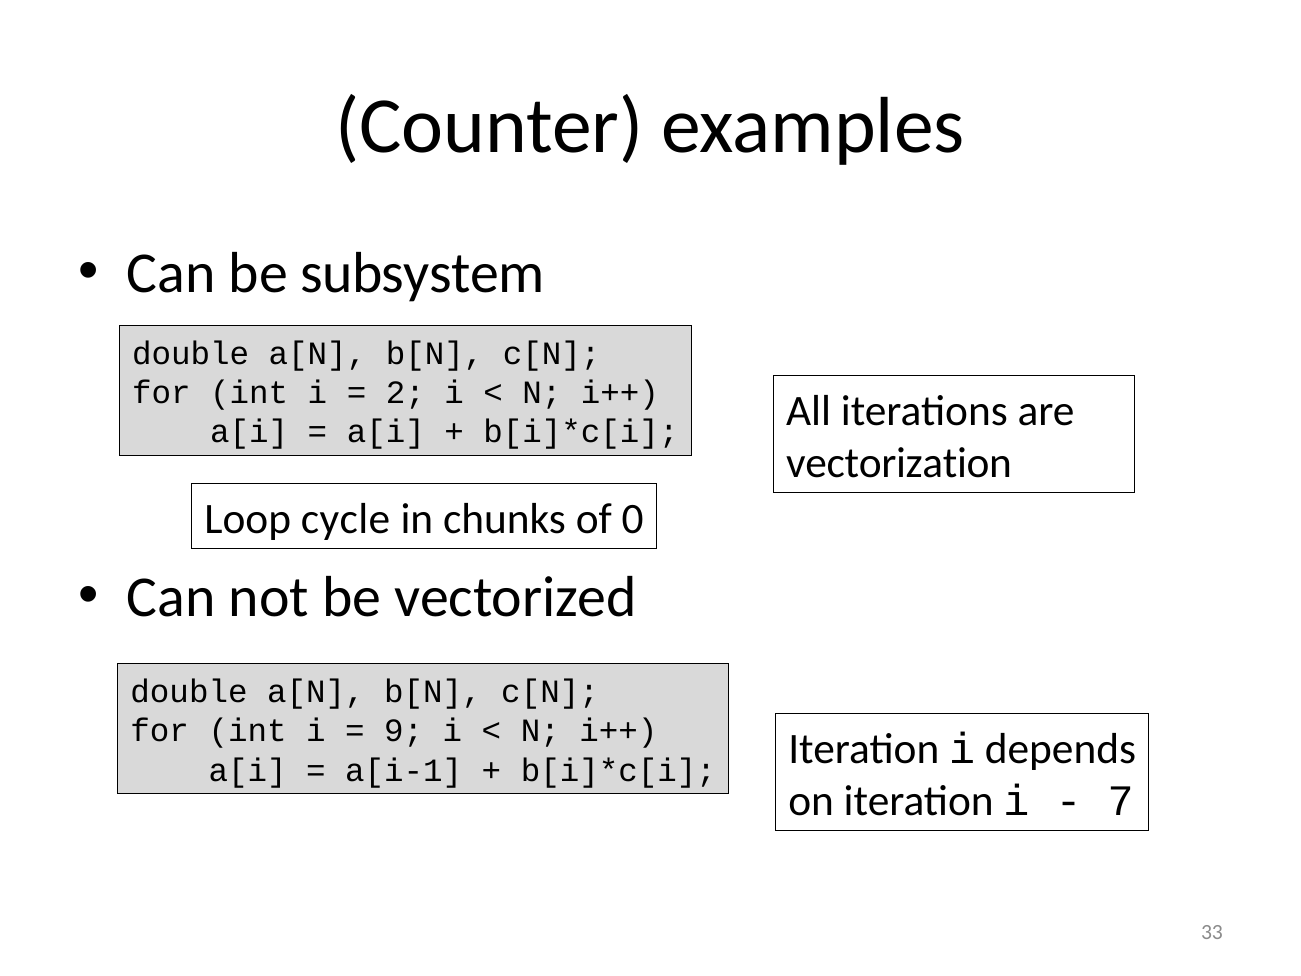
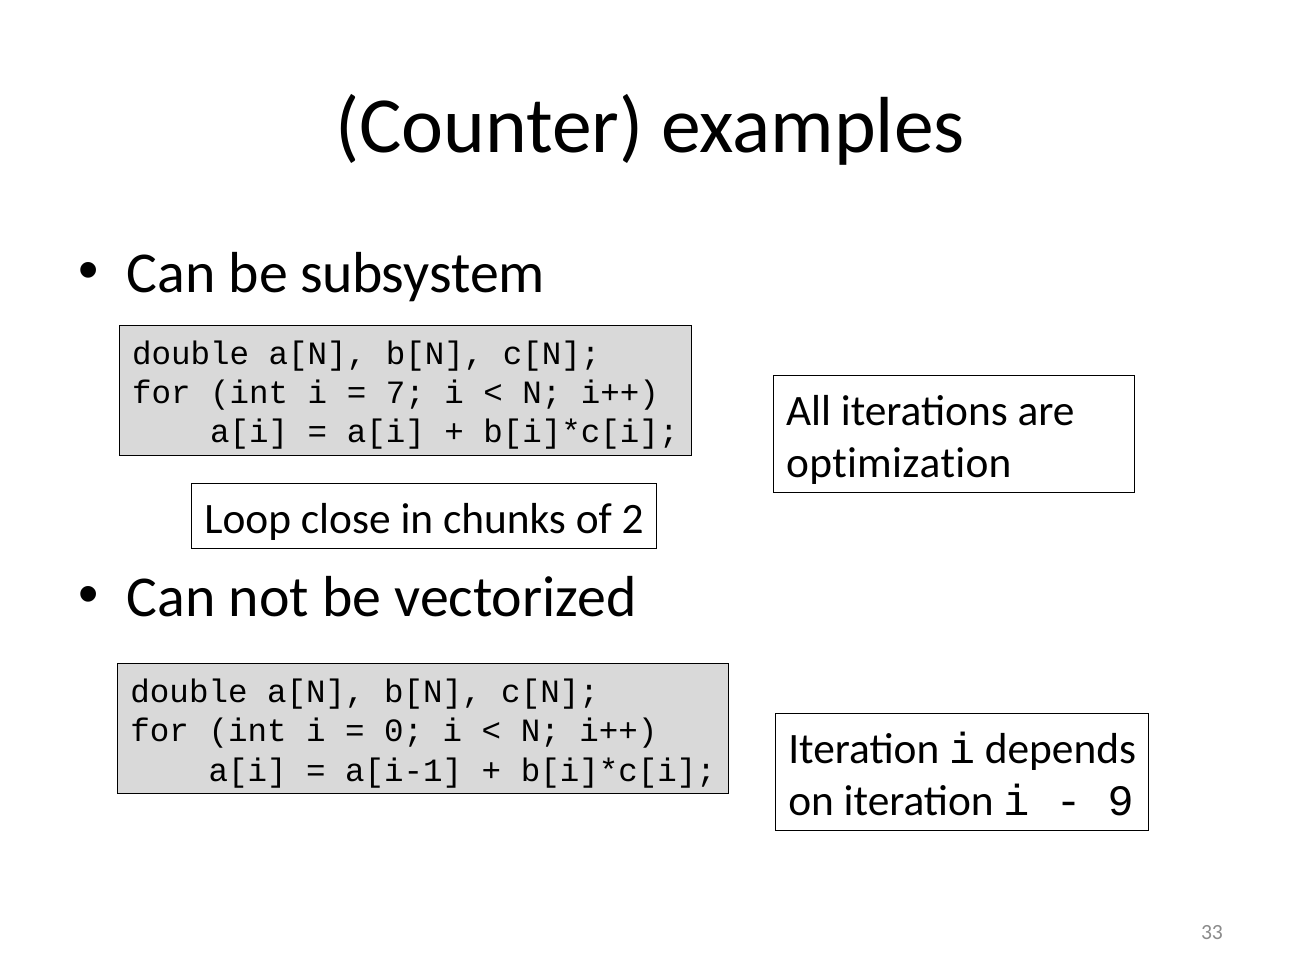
2: 2 -> 7
vectorization: vectorization -> optimization
cycle: cycle -> close
0: 0 -> 2
9: 9 -> 0
7: 7 -> 9
